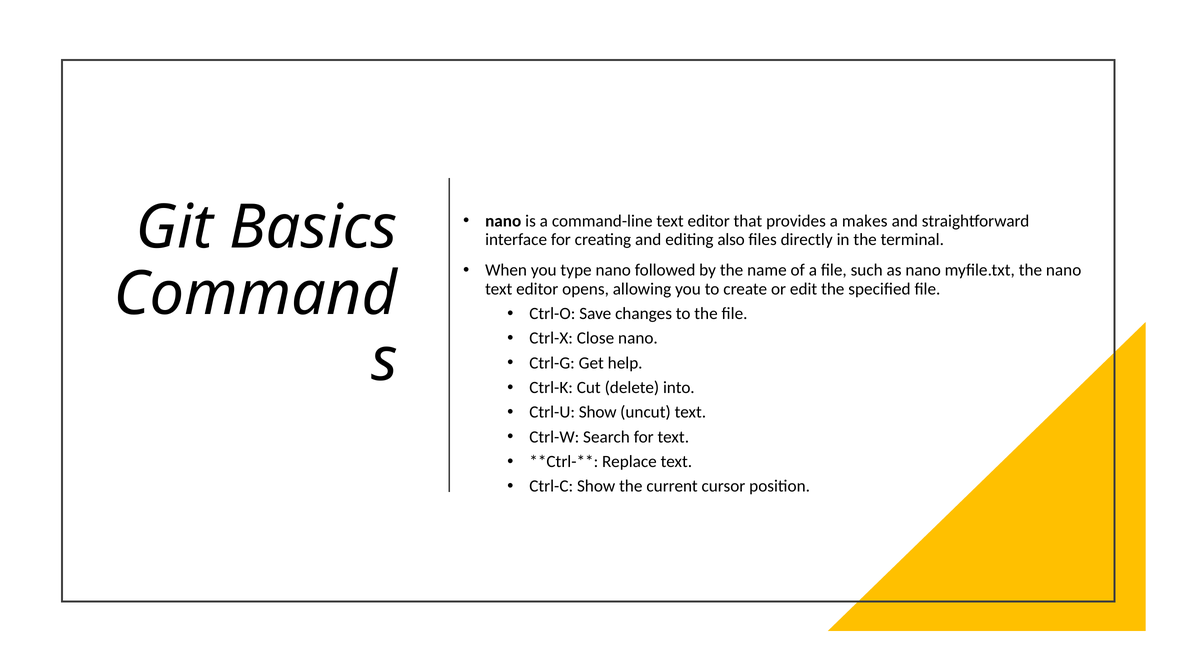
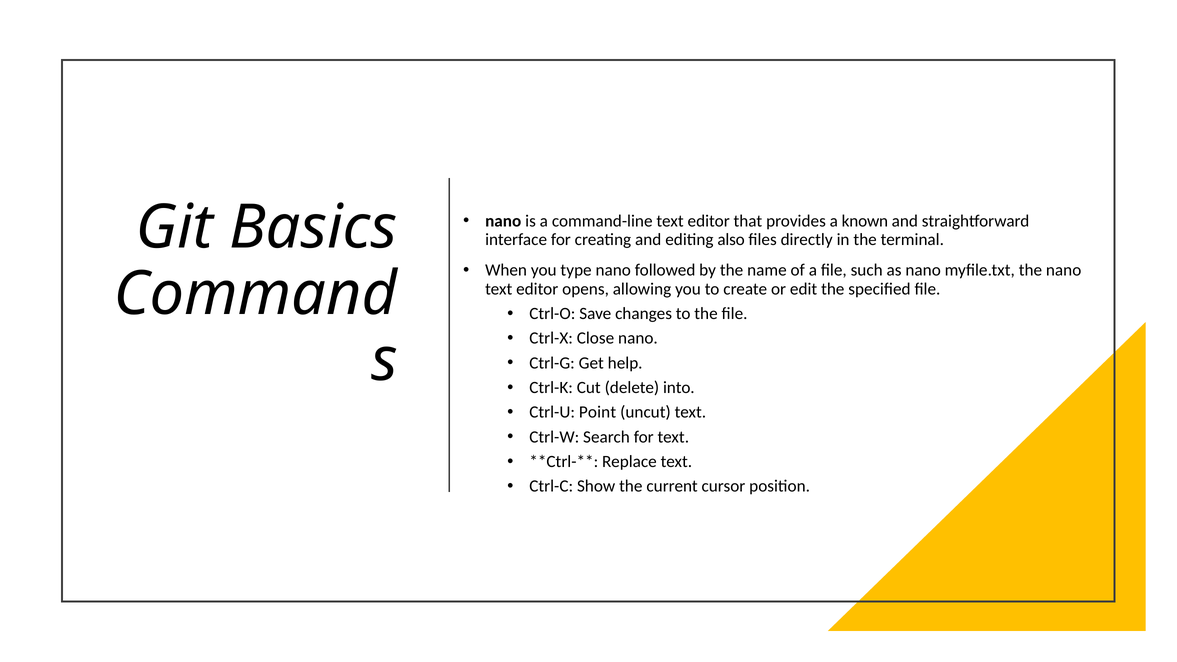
makes: makes -> known
Ctrl-U Show: Show -> Point
